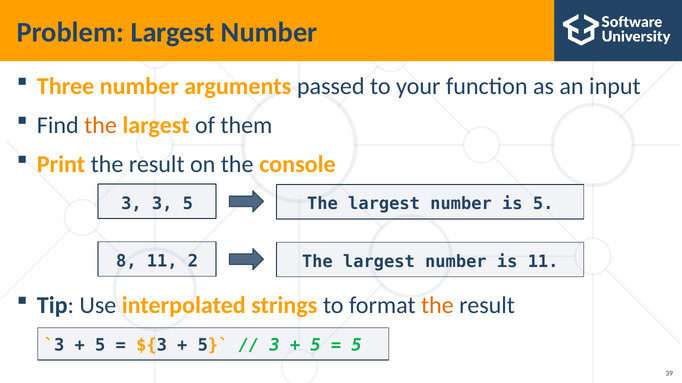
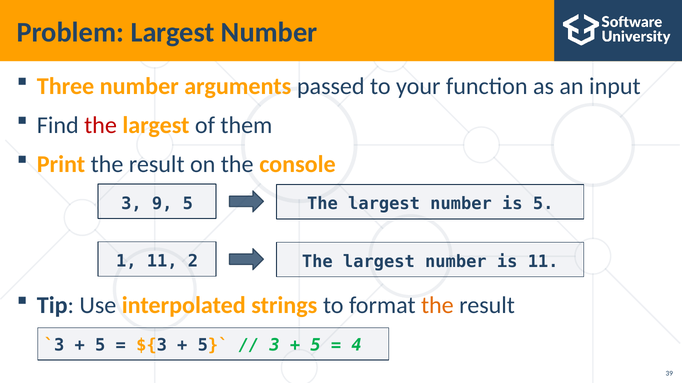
the at (101, 125) colour: orange -> red
3 3: 3 -> 9
8: 8 -> 1
5 at (357, 346): 5 -> 4
